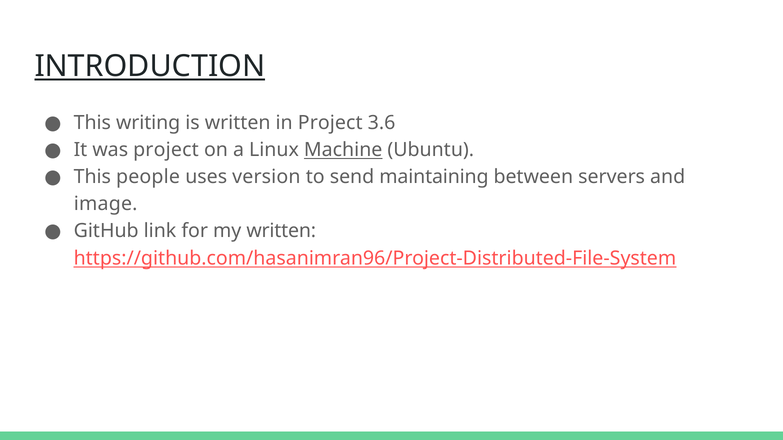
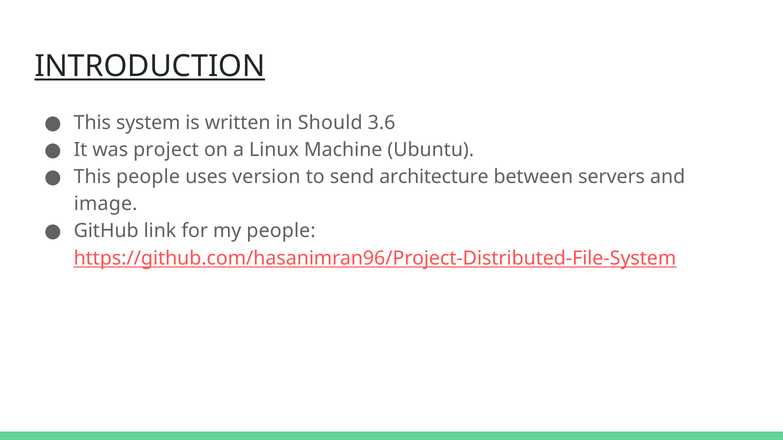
writing: writing -> system
in Project: Project -> Should
Machine underline: present -> none
maintaining: maintaining -> architecture
my written: written -> people
